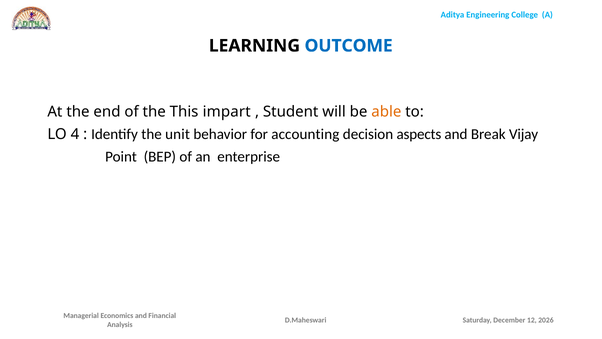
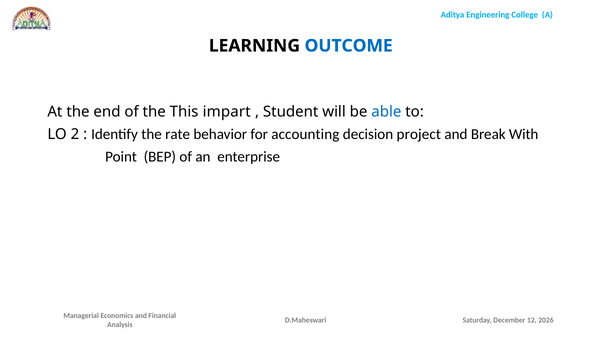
able colour: orange -> blue
4: 4 -> 2
unit: unit -> rate
aspects: aspects -> project
Vijay: Vijay -> With
